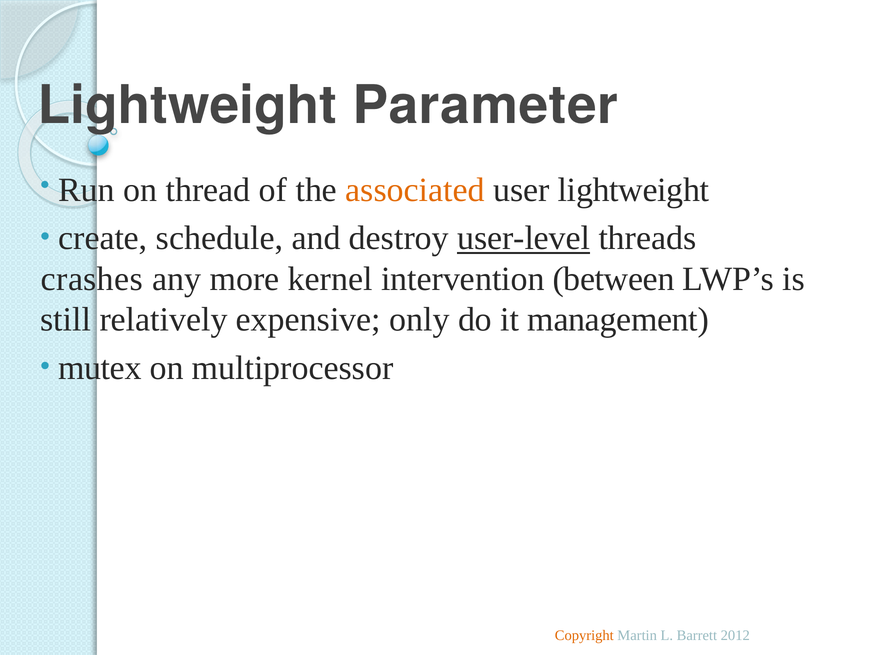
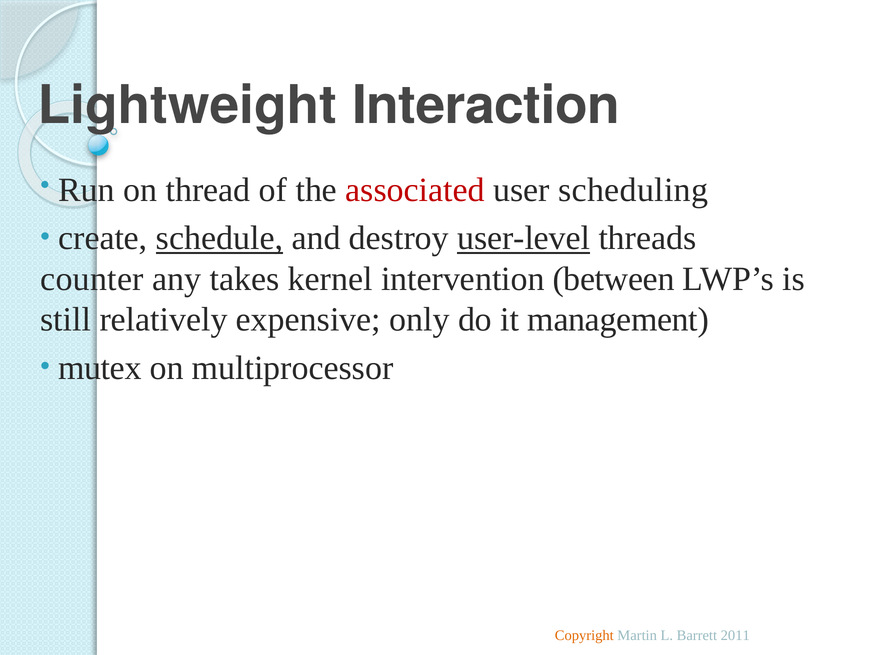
Parameter: Parameter -> Interaction
associated colour: orange -> red
user lightweight: lightweight -> scheduling
schedule underline: none -> present
crashes: crashes -> counter
more: more -> takes
2012: 2012 -> 2011
